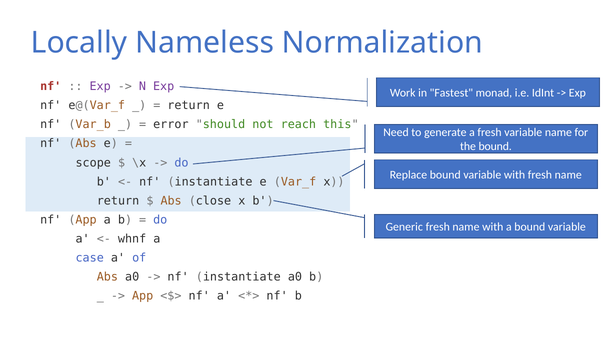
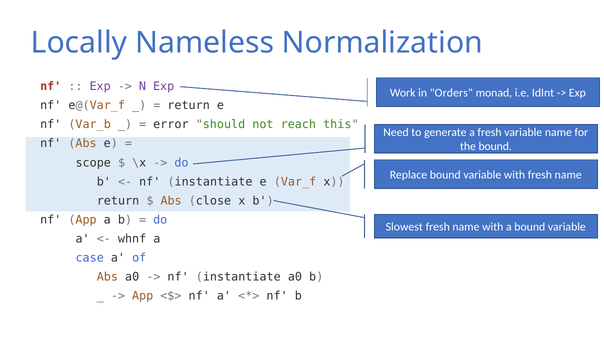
Fastest: Fastest -> Orders
Generic: Generic -> Slowest
